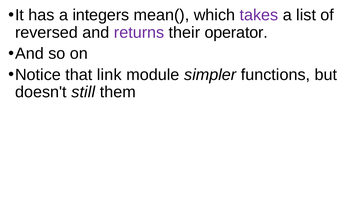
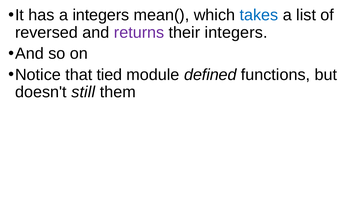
takes colour: purple -> blue
their operator: operator -> integers
link: link -> tied
simpler: simpler -> defined
